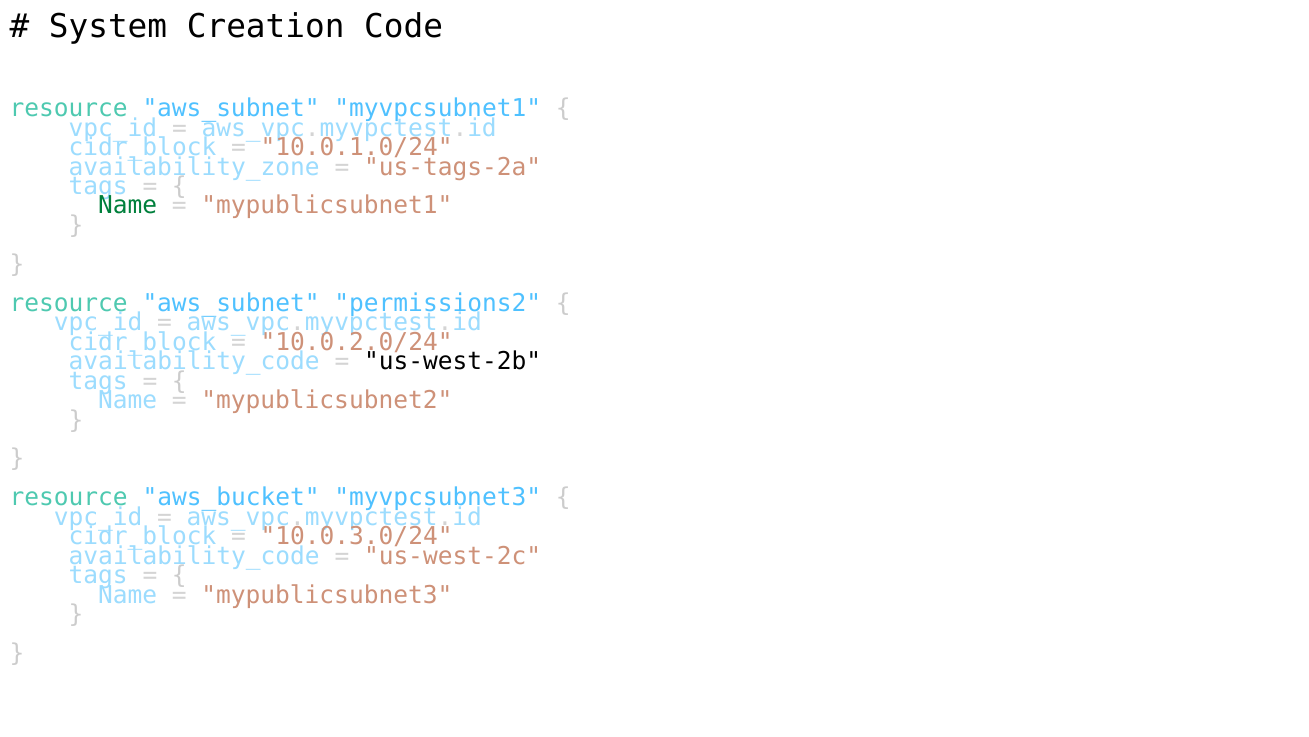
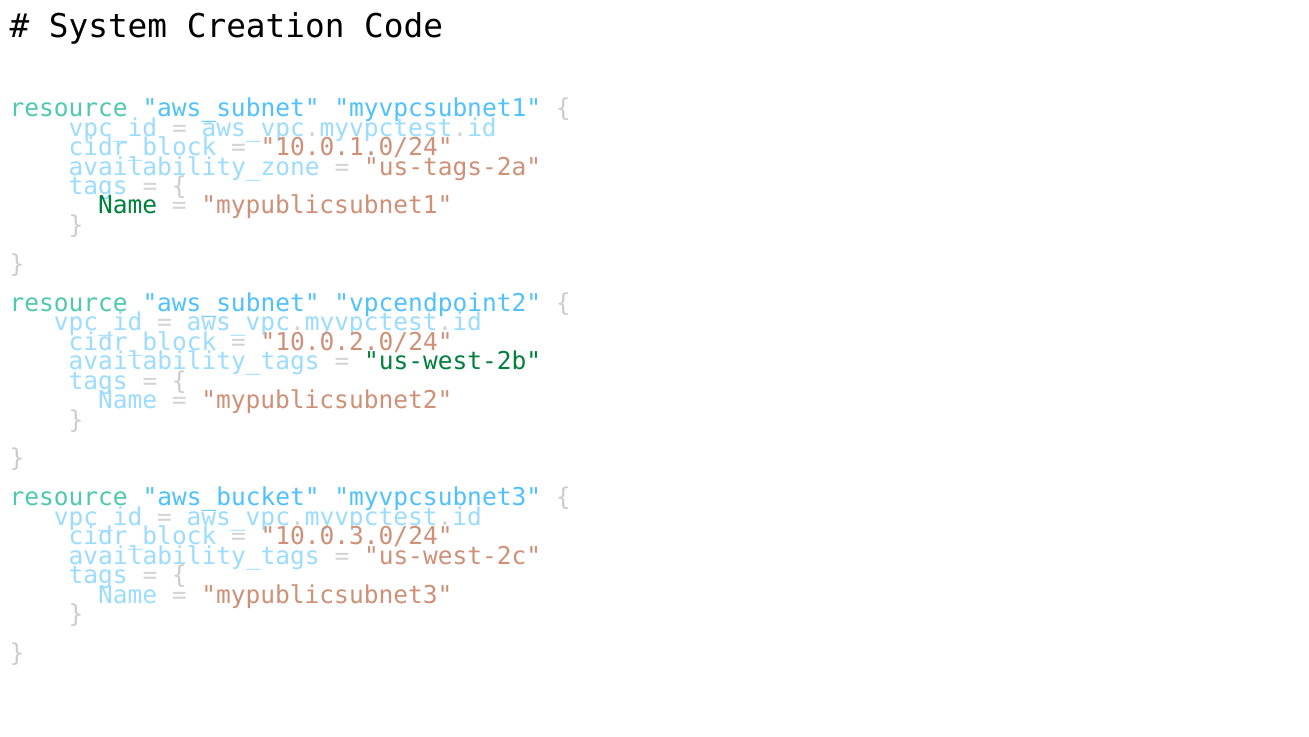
permissions2: permissions2 -> vpcendpoint2
availability_code at (194, 361): availability_code -> availability_tags
us-west-2b colour: black -> green
availability_code at (194, 556): availability_code -> availability_tags
